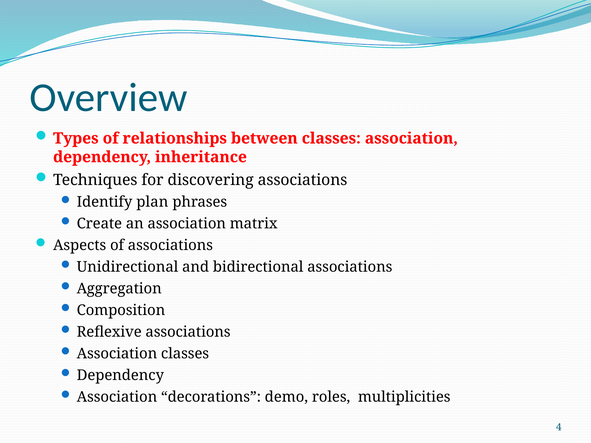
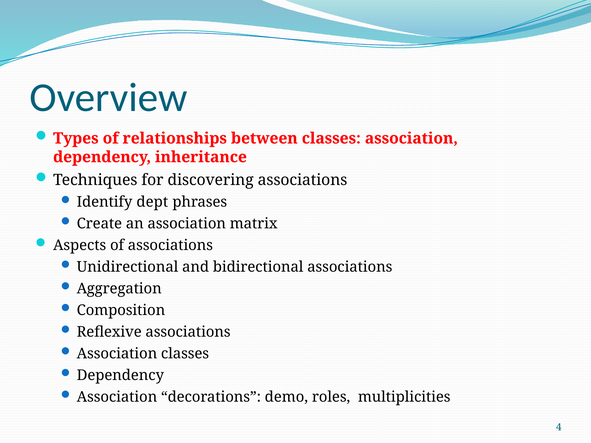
plan: plan -> dept
